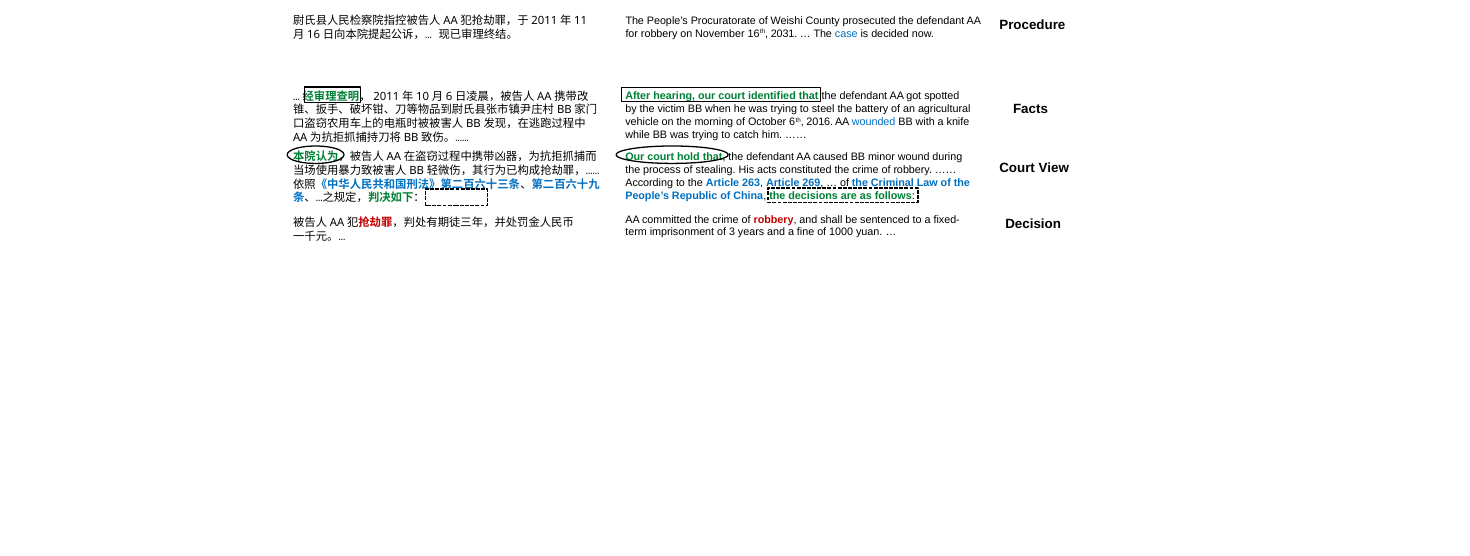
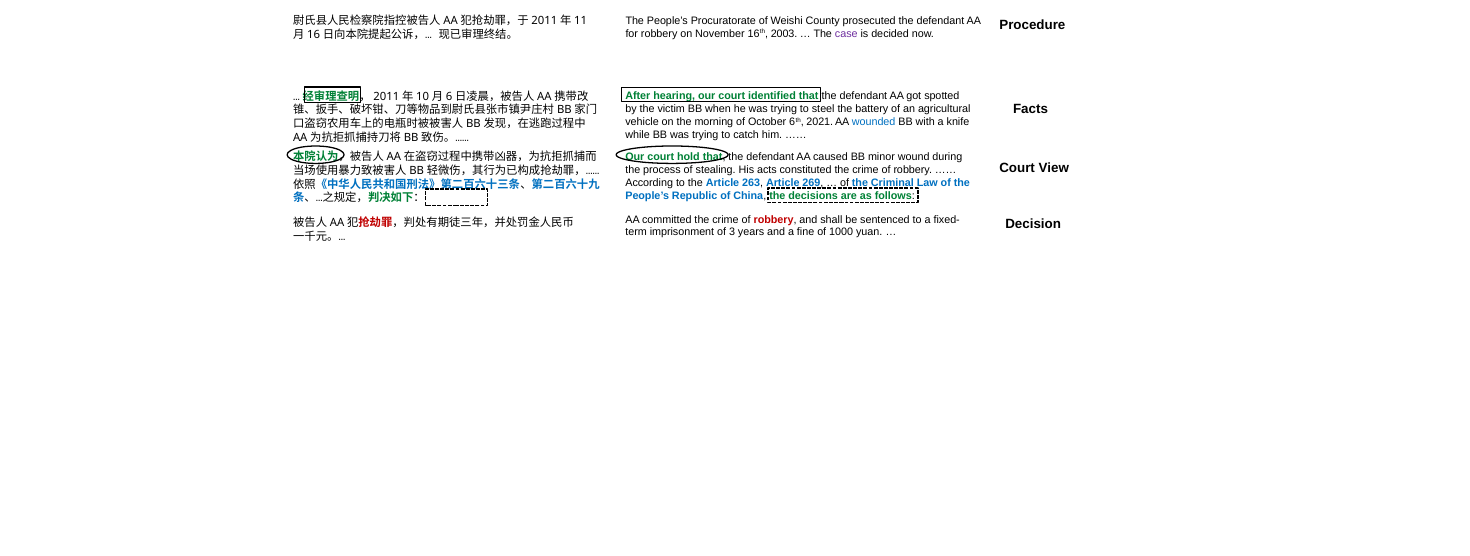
2031: 2031 -> 2003
case colour: blue -> purple
2016: 2016 -> 2021
